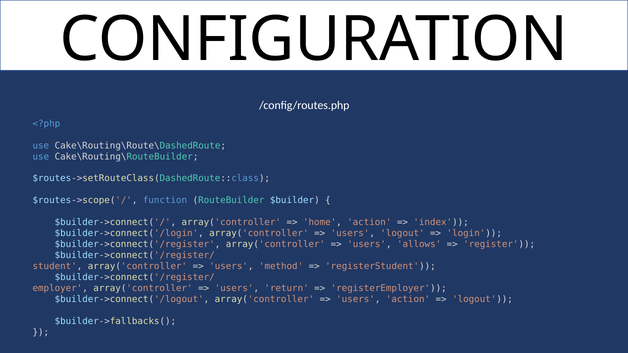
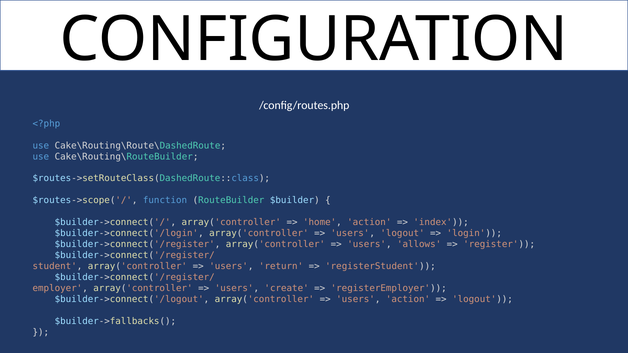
method: method -> return
return: return -> create
